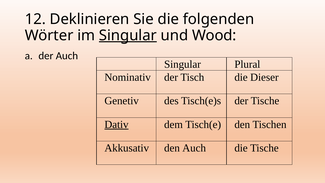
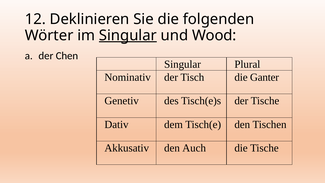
der Auch: Auch -> Chen
Dieser: Dieser -> Ganter
Dativ underline: present -> none
